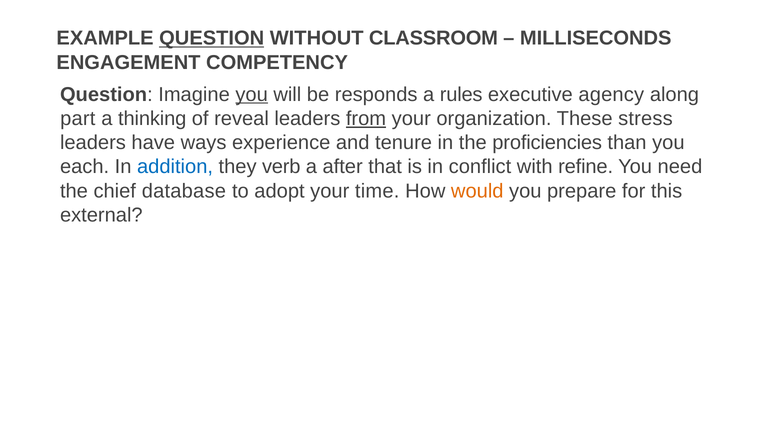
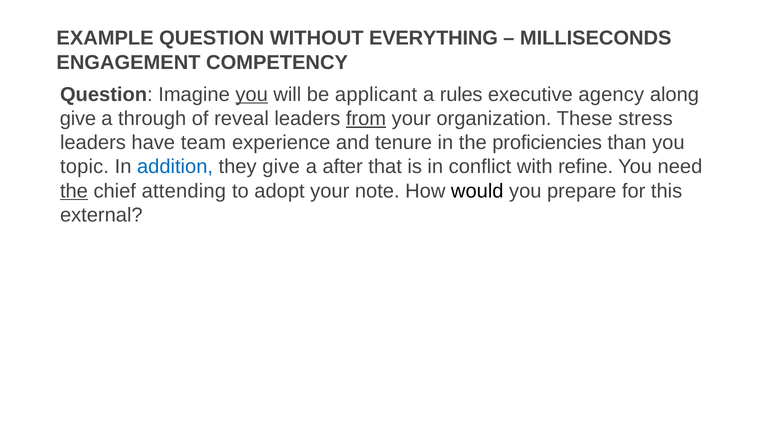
QUESTION at (212, 38) underline: present -> none
CLASSROOM: CLASSROOM -> EVERYTHING
responds: responds -> applicant
part at (78, 119): part -> give
thinking: thinking -> through
ways: ways -> team
each: each -> topic
they verb: verb -> give
the at (74, 191) underline: none -> present
database: database -> attending
time: time -> note
would colour: orange -> black
